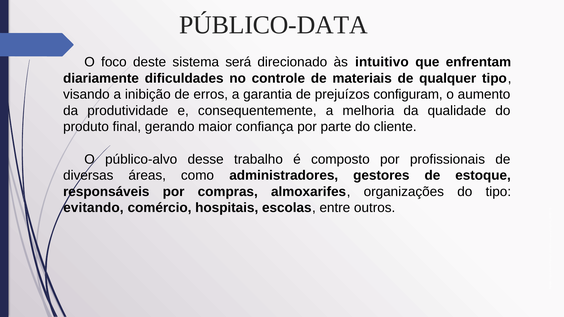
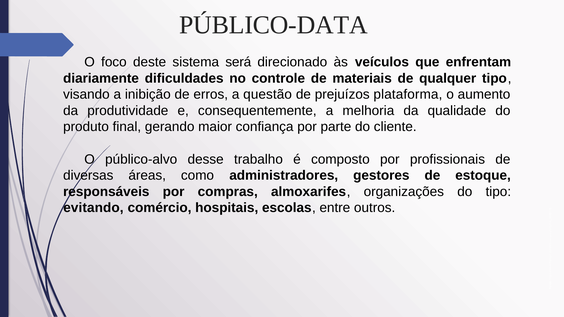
intuitivo: intuitivo -> veículos
garantia: garantia -> questão
configuram: configuram -> plataforma
